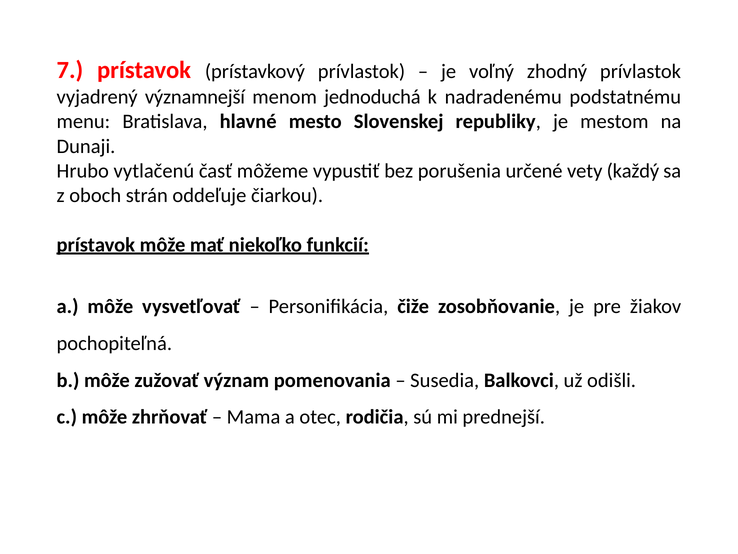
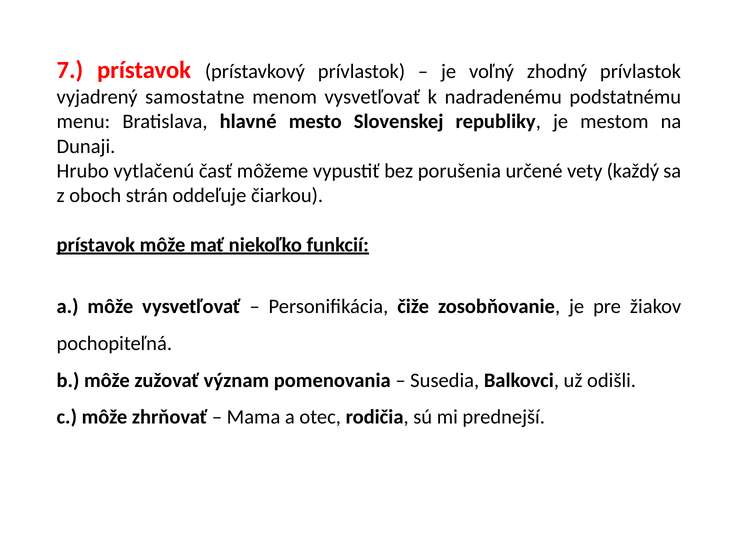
významnejší: významnejší -> samostatne
menom jednoduchá: jednoduchá -> vysvetľovať
